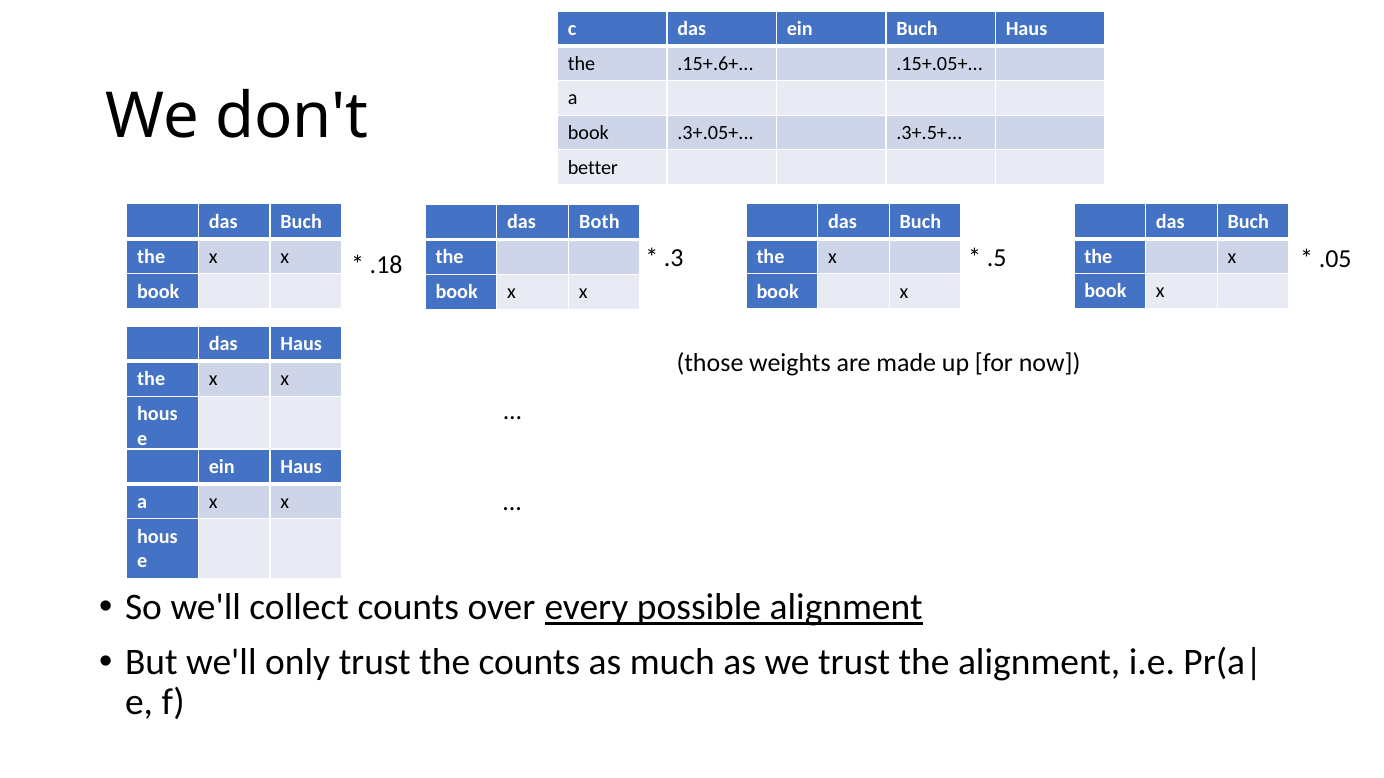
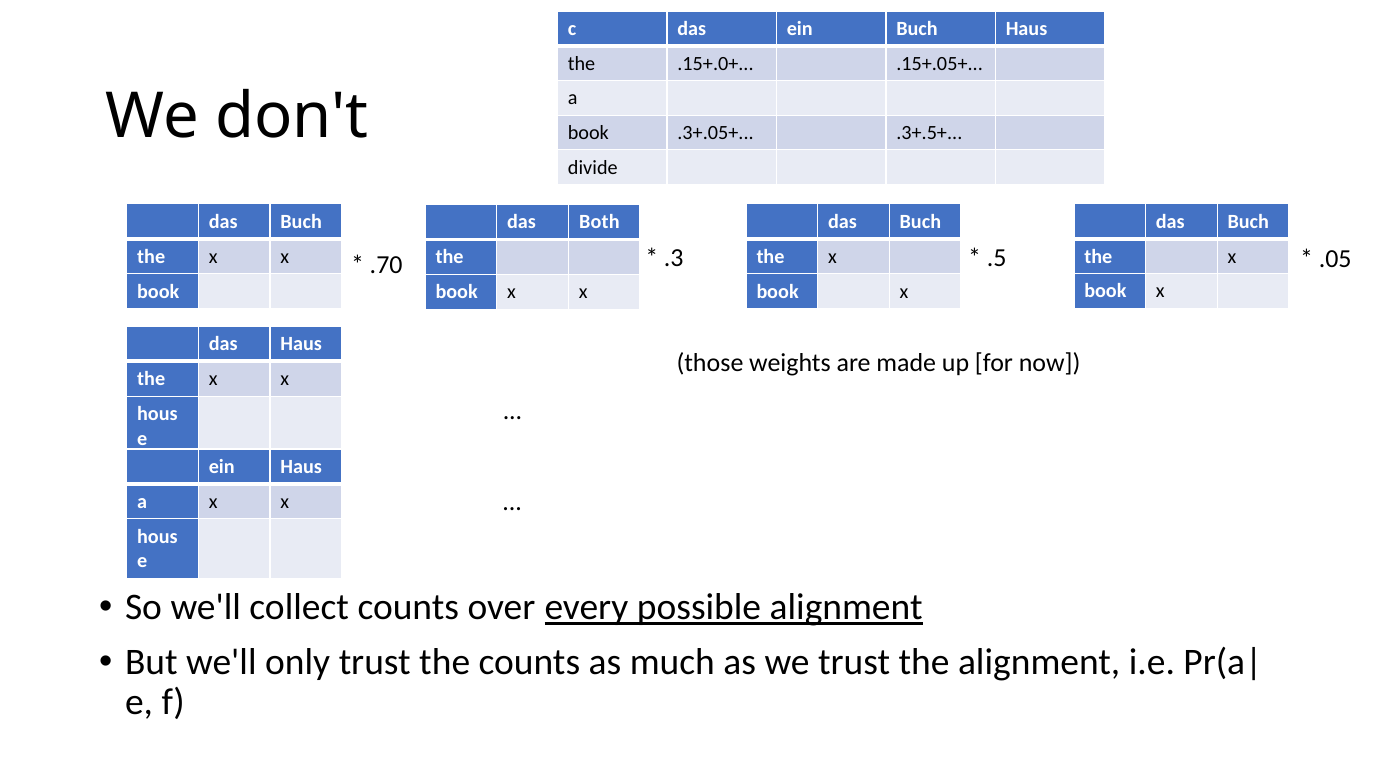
.15+.6+: .15+.6+ -> .15+.0+
better: better -> divide
.18: .18 -> .70
